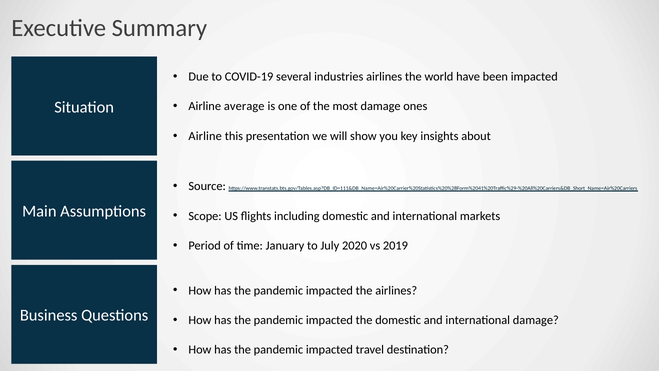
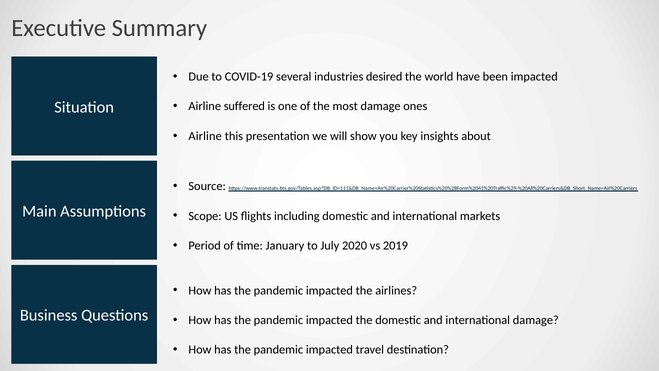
industries airlines: airlines -> desired
average: average -> suffered
